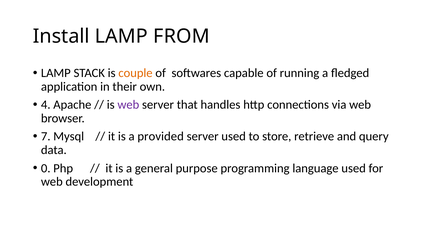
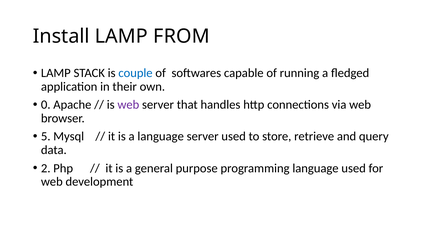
couple colour: orange -> blue
4: 4 -> 0
7: 7 -> 5
a provided: provided -> language
0: 0 -> 2
